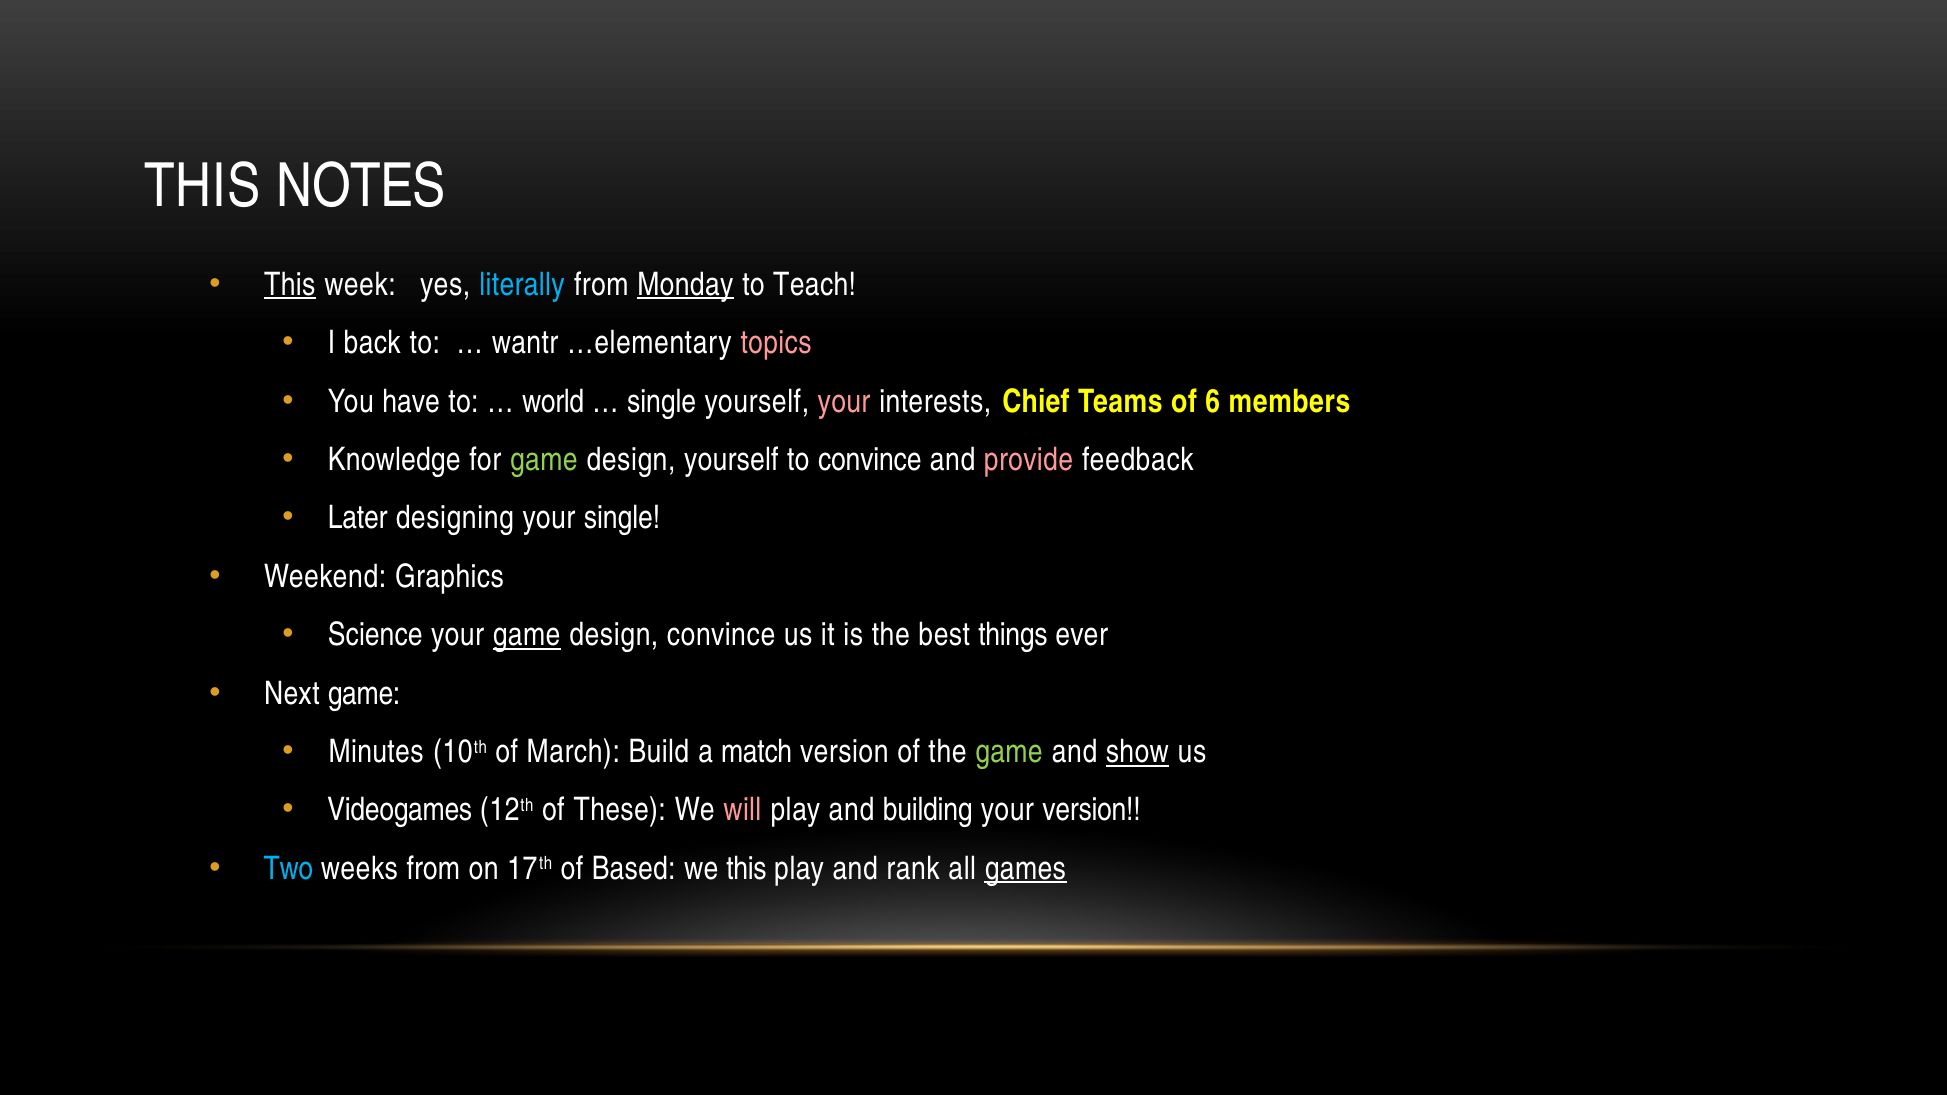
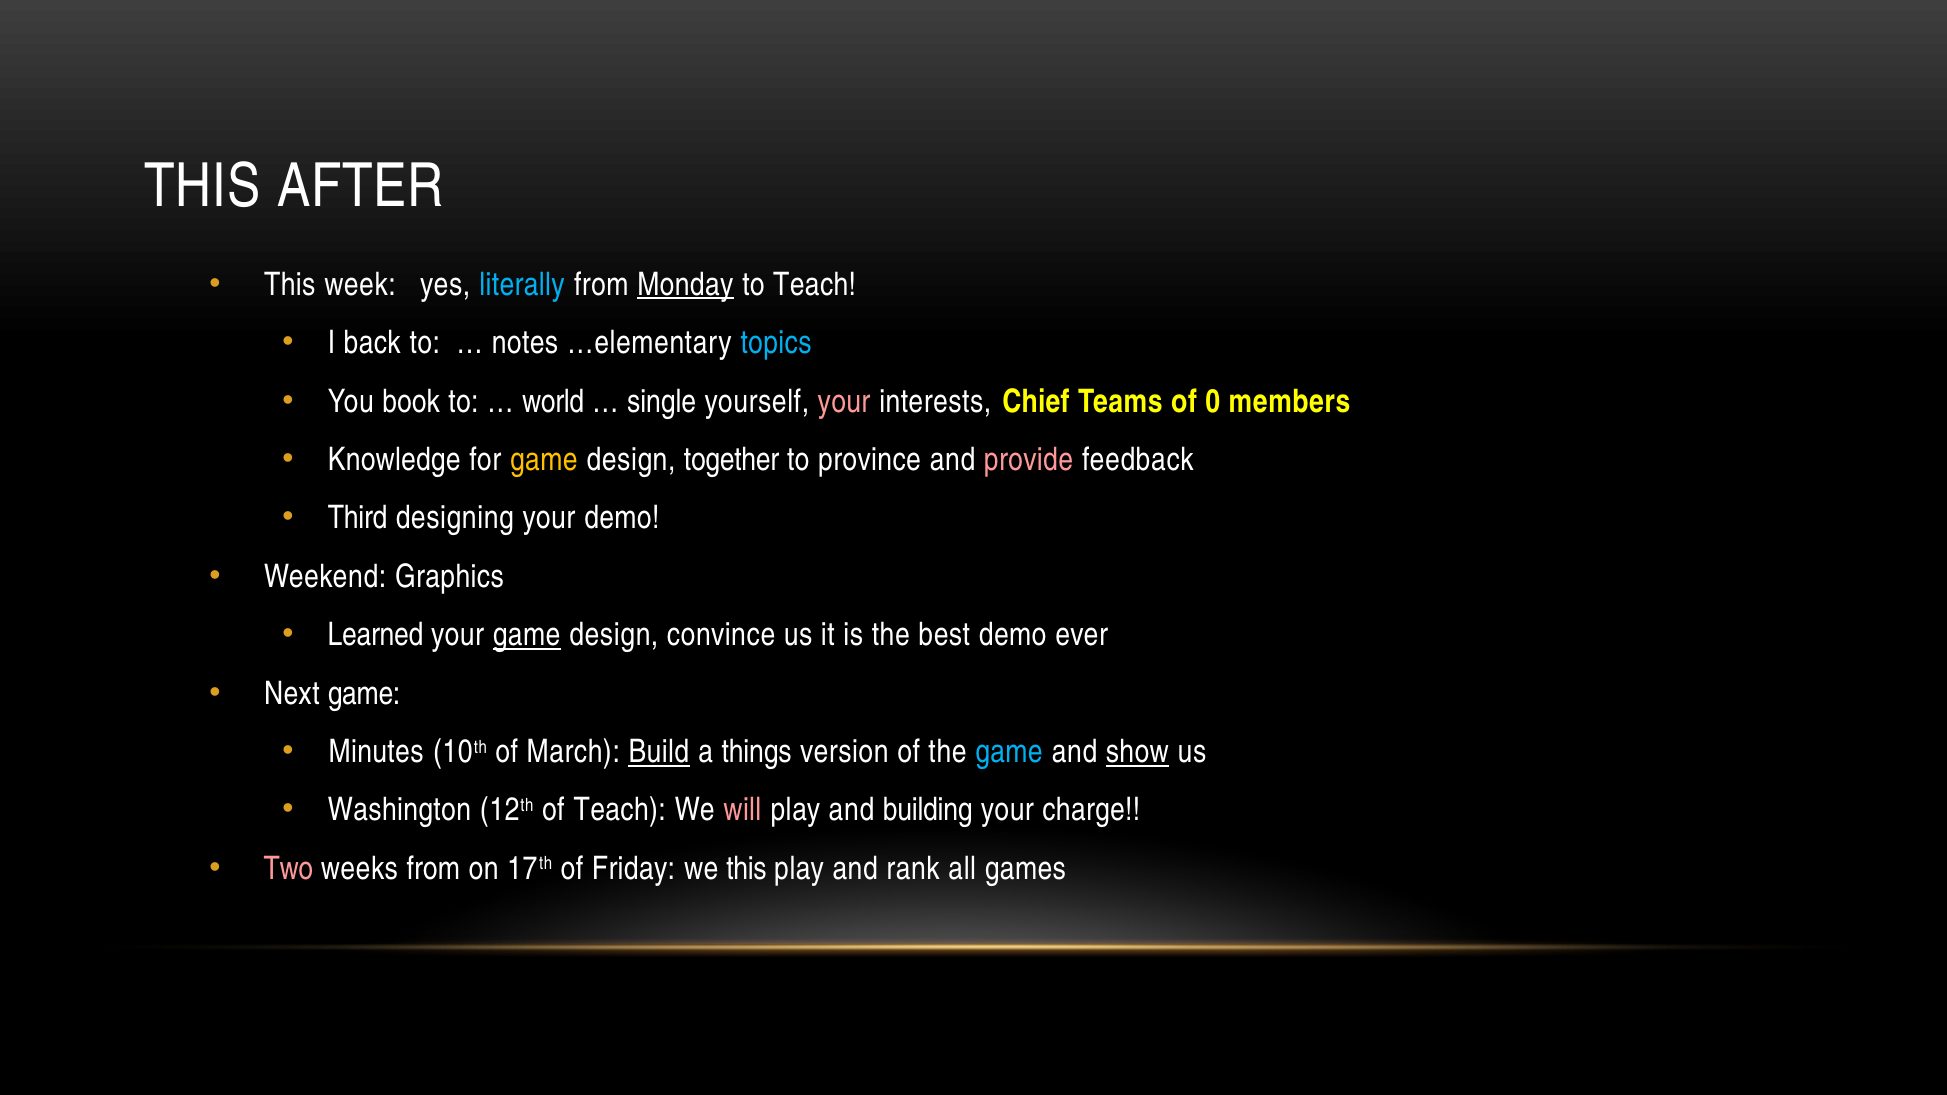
NOTES: NOTES -> AFTER
This at (290, 285) underline: present -> none
wantr: wantr -> notes
topics colour: pink -> light blue
have: have -> book
6: 6 -> 0
game at (544, 460) colour: light green -> yellow
design yourself: yourself -> together
to convince: convince -> province
Later: Later -> Third
your single: single -> demo
Science: Science -> Learned
best things: things -> demo
Build underline: none -> present
match: match -> things
game at (1009, 752) colour: light green -> light blue
Videogames: Videogames -> Washington
of These: These -> Teach
your version: version -> charge
Two colour: light blue -> pink
Based: Based -> Friday
games underline: present -> none
